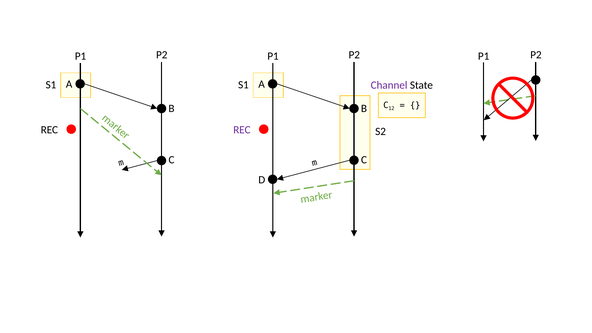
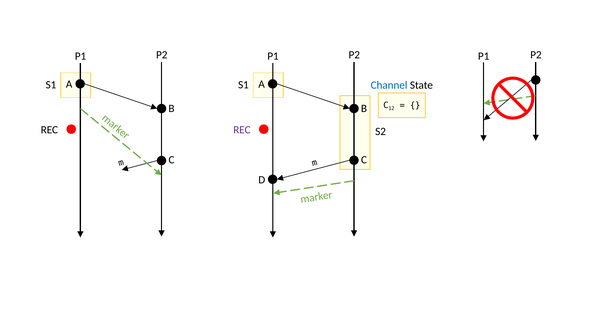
Channel colour: purple -> blue
